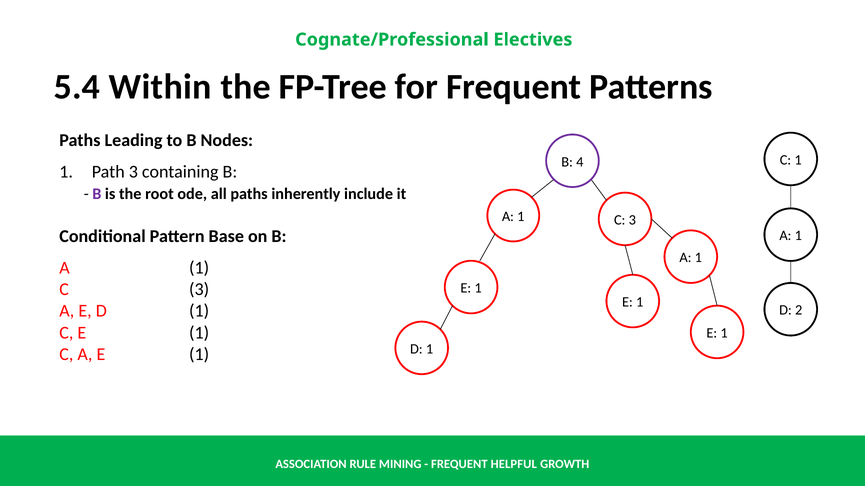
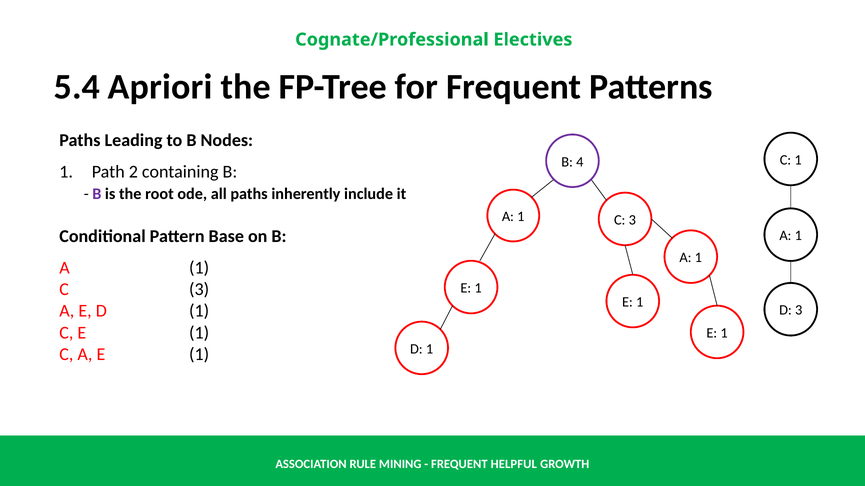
Within: Within -> Apriori
Path 3: 3 -> 2
D 2: 2 -> 3
